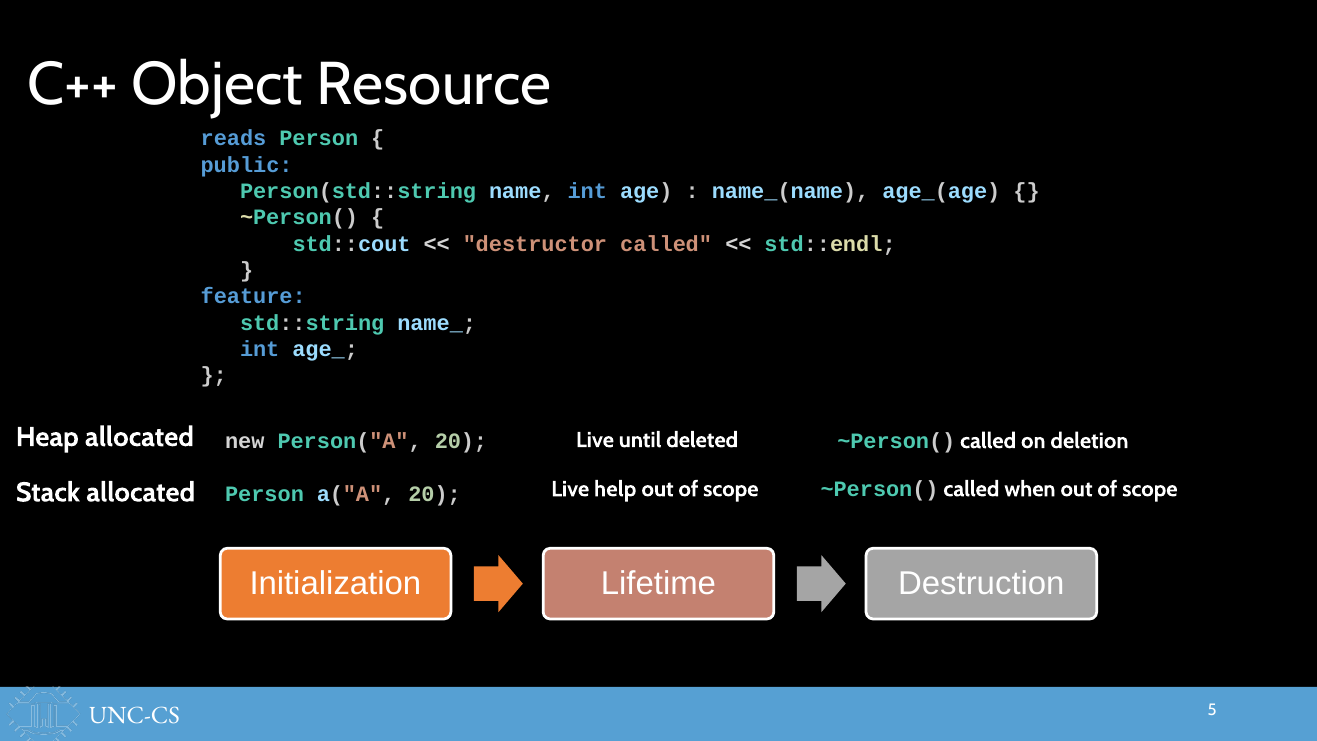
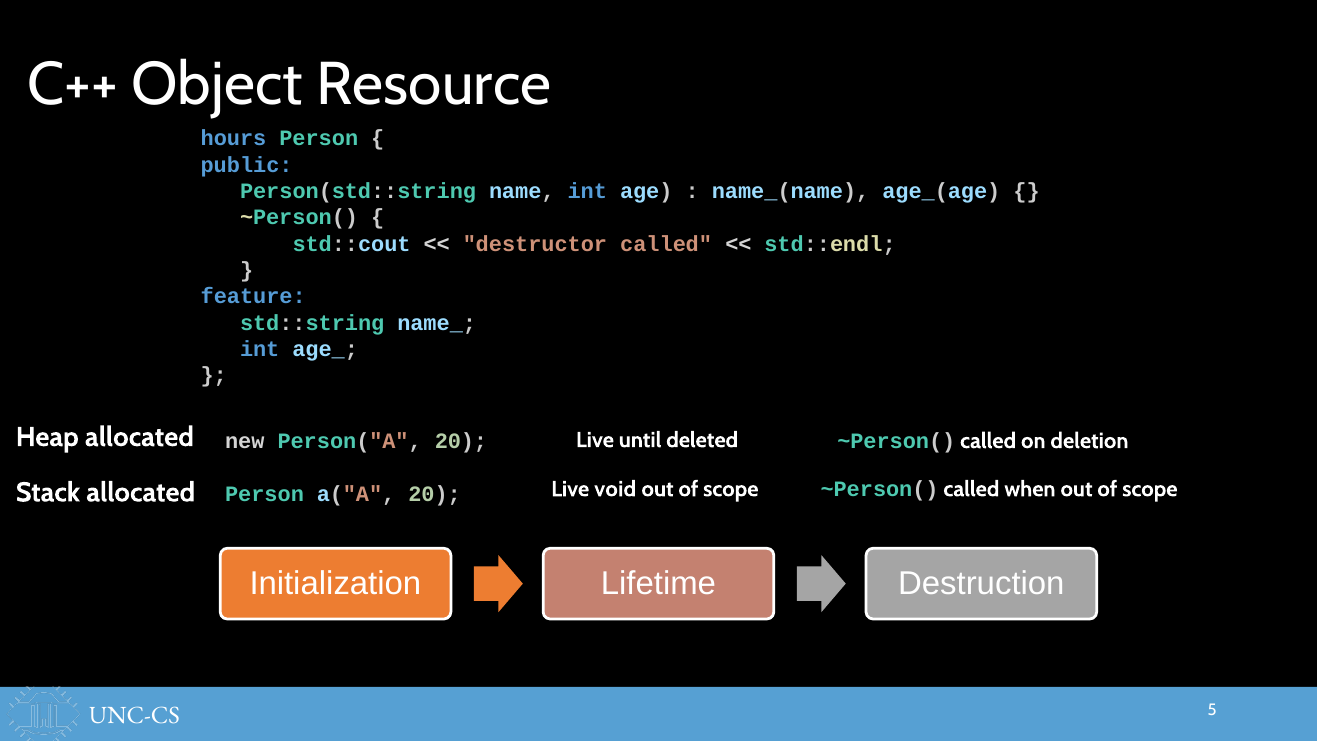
reads: reads -> hours
help: help -> void
